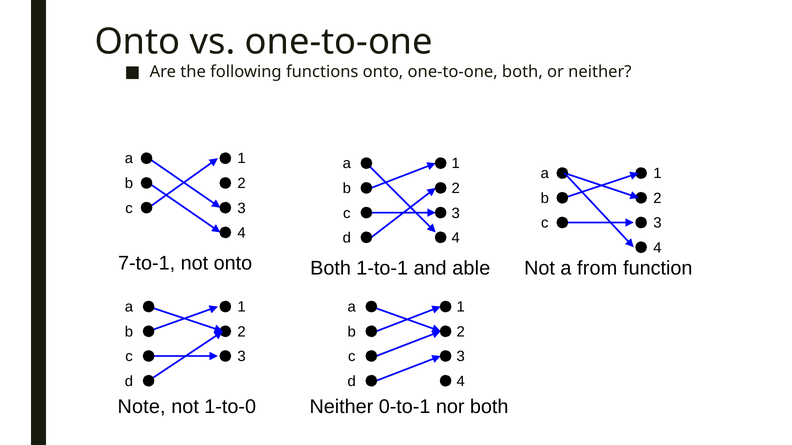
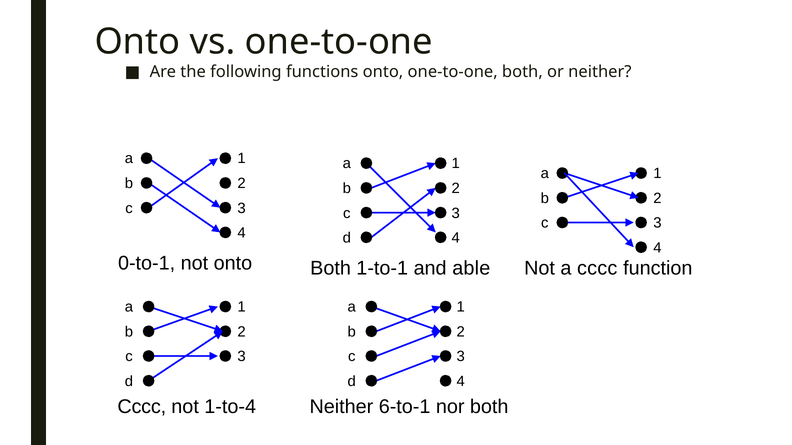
7-to-1: 7-to-1 -> 0-to-1
a from: from -> cccc
Note at (142, 407): Note -> Cccc
1-to-0: 1-to-0 -> 1-to-4
0-to-1: 0-to-1 -> 6-to-1
